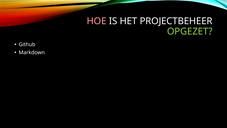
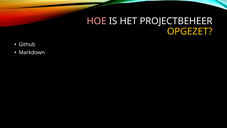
OPGEZET colour: light green -> yellow
